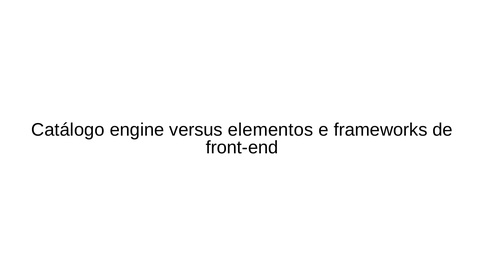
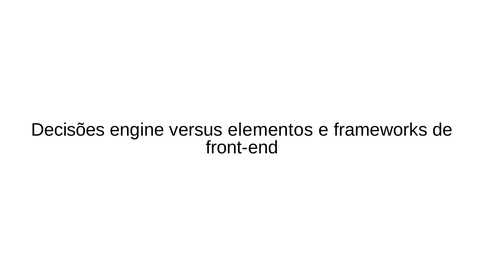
Catálogo: Catálogo -> Decisões
